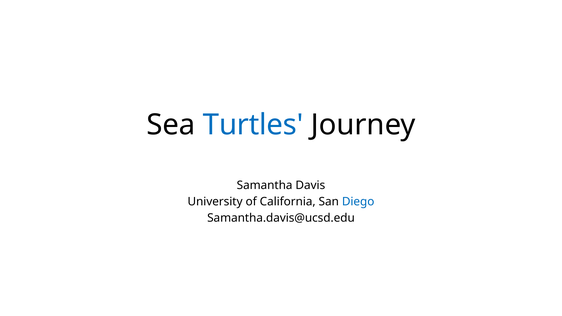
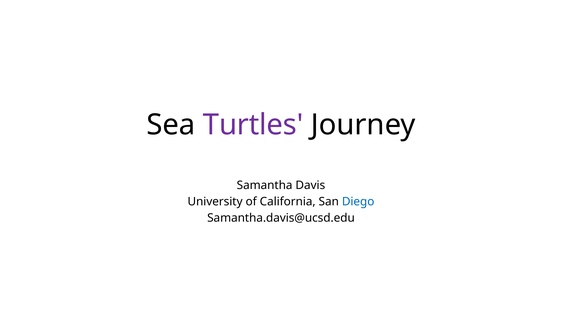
Turtles colour: blue -> purple
